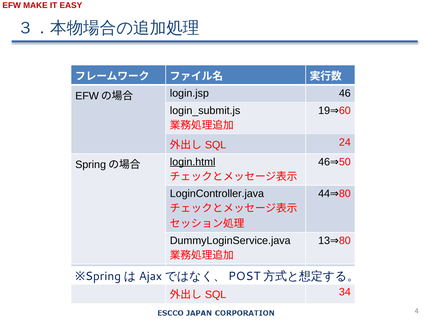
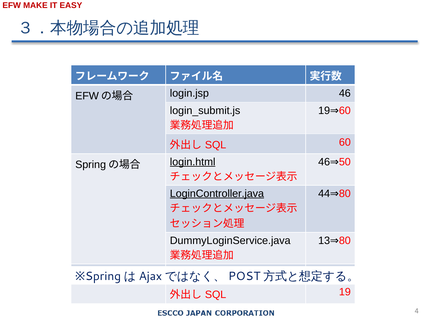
24: 24 -> 60
LoginController.java underline: none -> present
34: 34 -> 19
